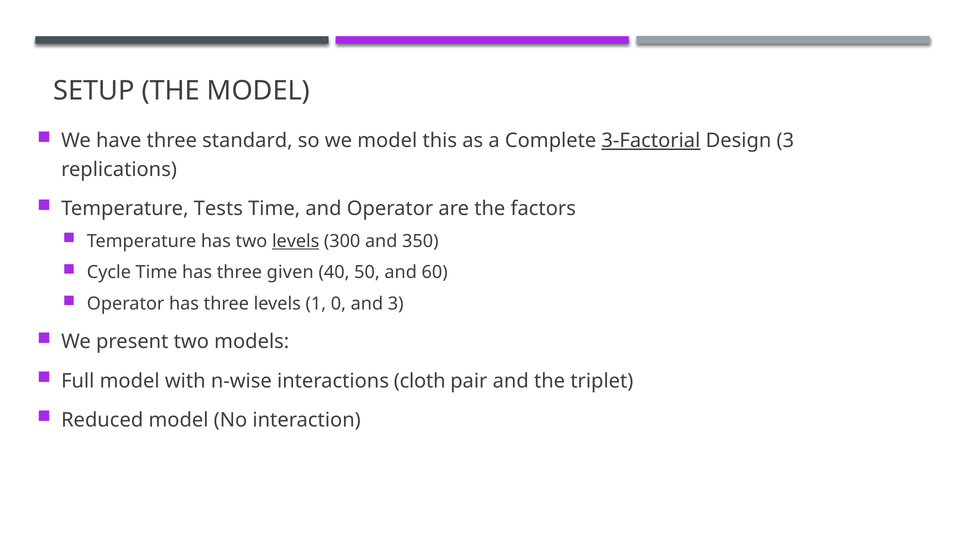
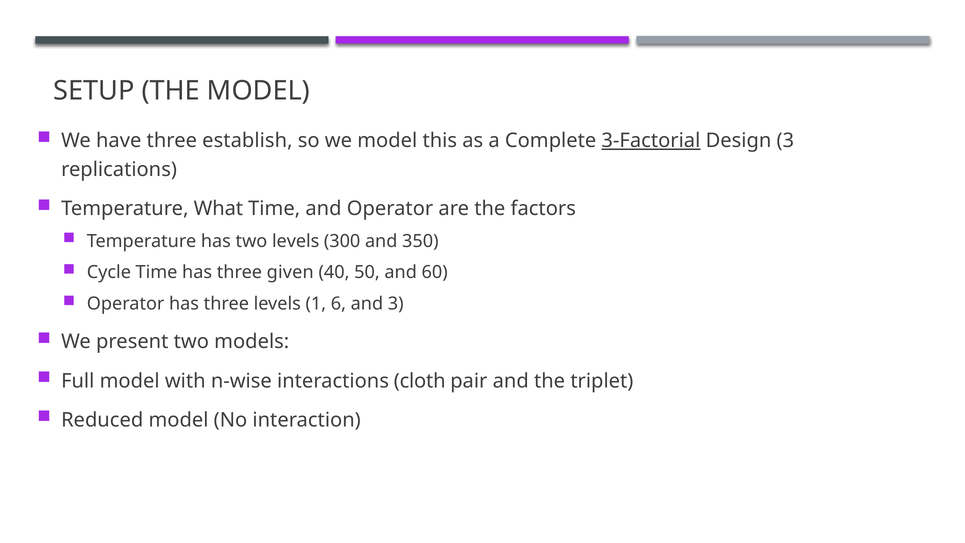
standard: standard -> establish
Tests: Tests -> What
levels at (296, 241) underline: present -> none
0: 0 -> 6
